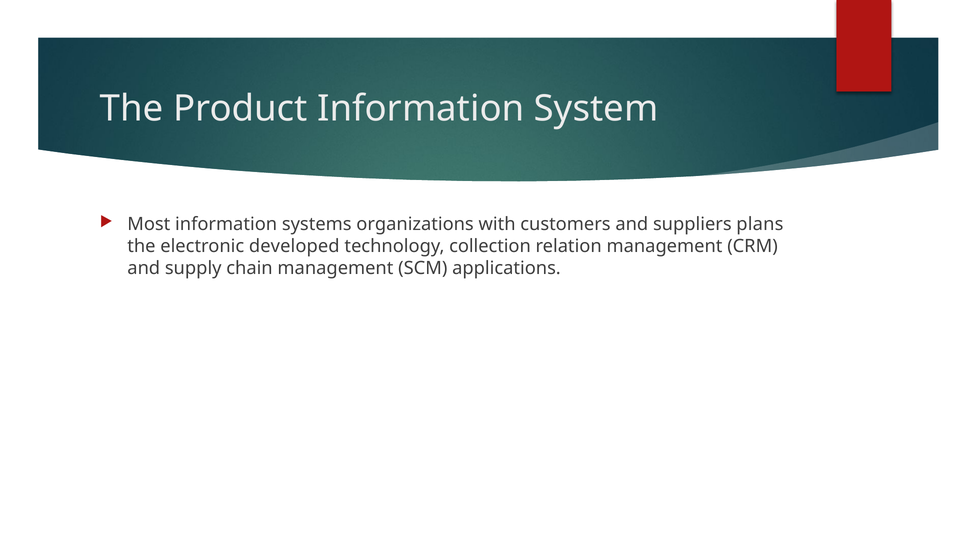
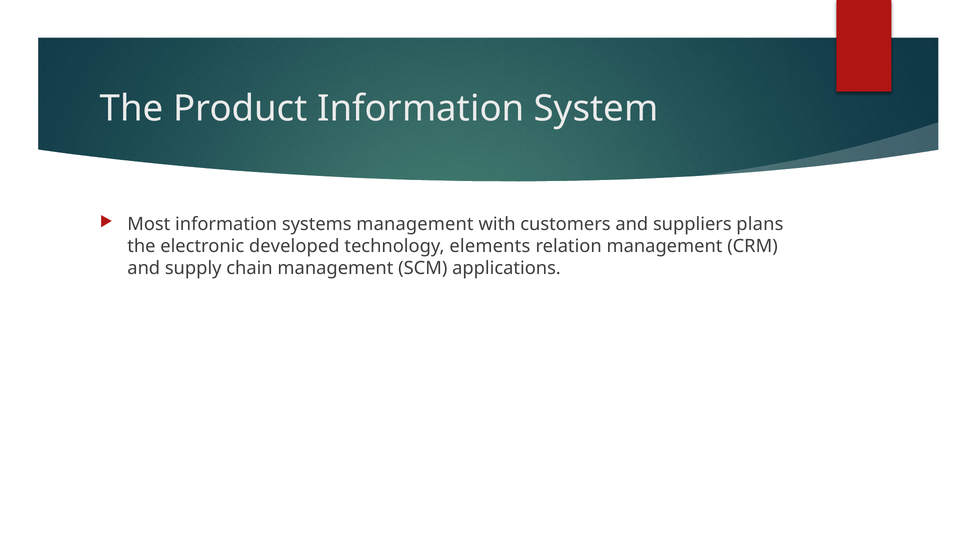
systems organizations: organizations -> management
collection: collection -> elements
